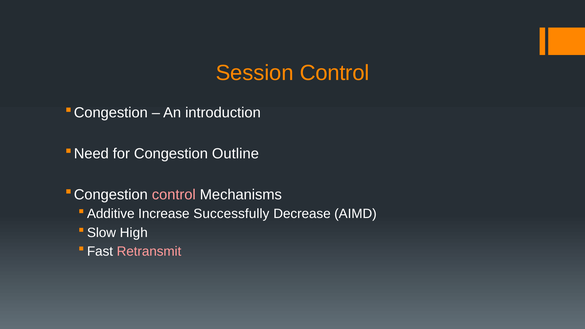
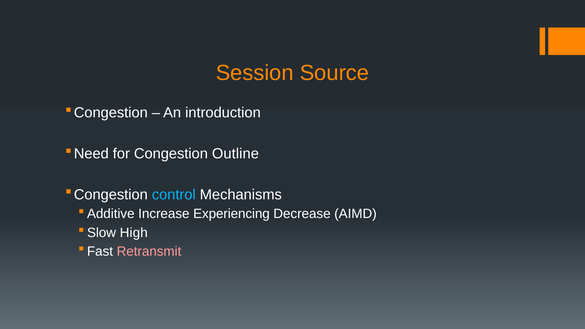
Session Control: Control -> Source
control at (174, 195) colour: pink -> light blue
Successfully: Successfully -> Experiencing
